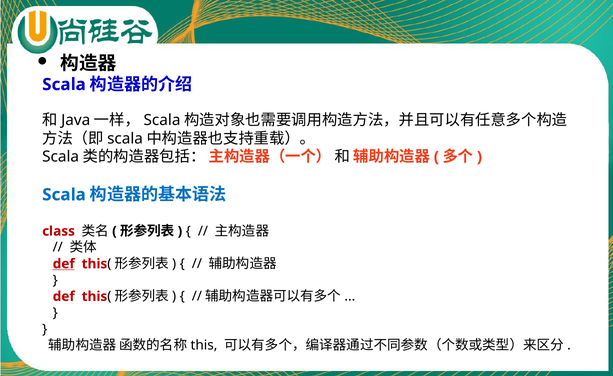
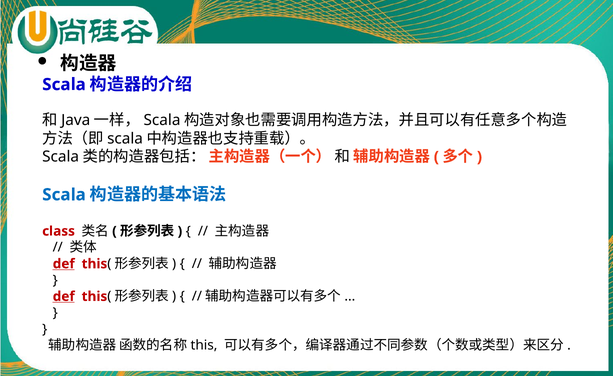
def at (64, 297) underline: none -> present
